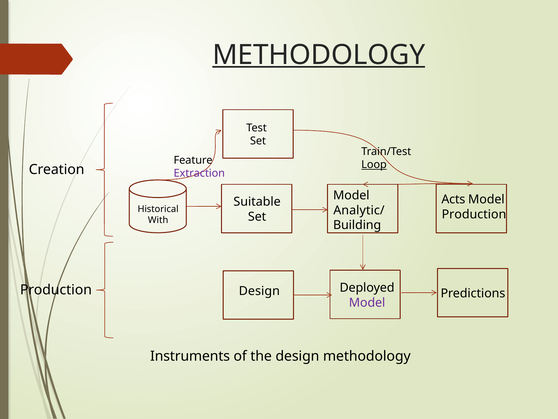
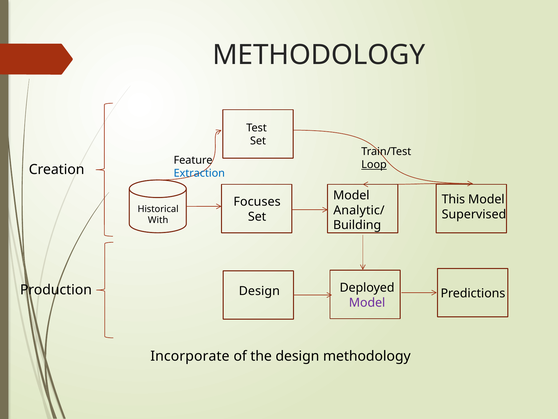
METHODOLOGY at (319, 55) underline: present -> none
Extraction colour: purple -> blue
Acts: Acts -> This
Suitable: Suitable -> Focuses
Production at (474, 214): Production -> Supervised
Instruments: Instruments -> Incorporate
